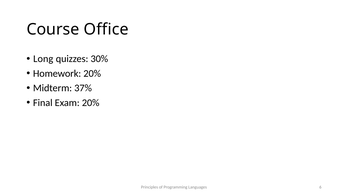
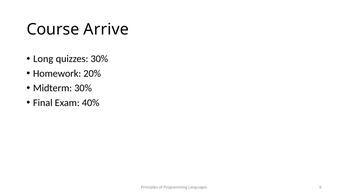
Office: Office -> Arrive
Midterm 37%: 37% -> 30%
Exam 20%: 20% -> 40%
